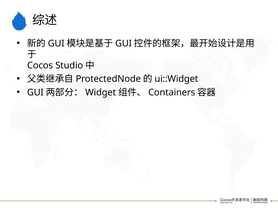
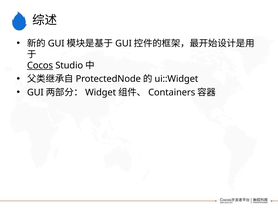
Cocos underline: none -> present
